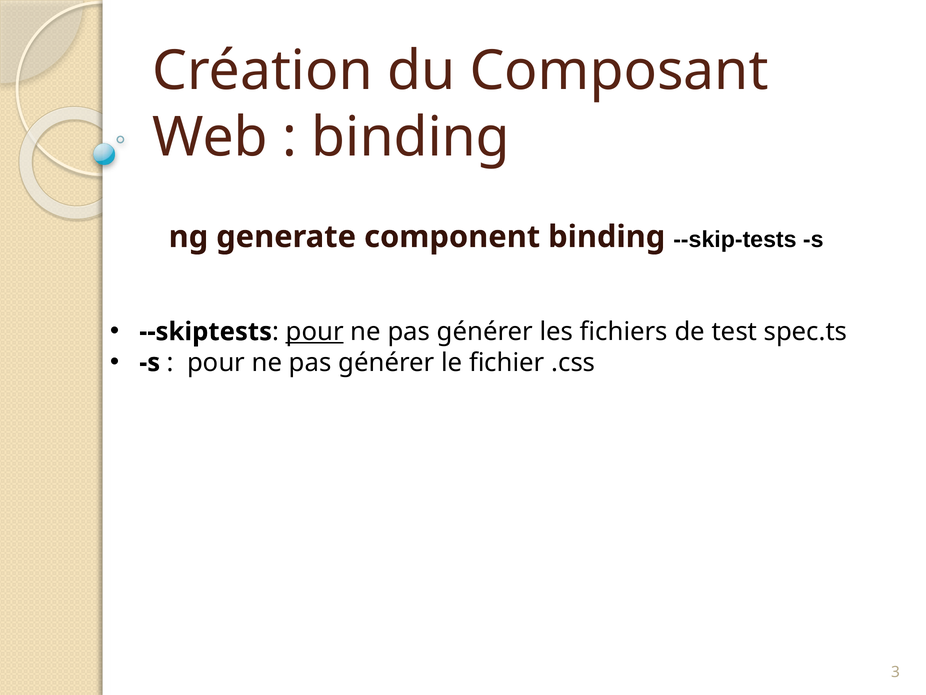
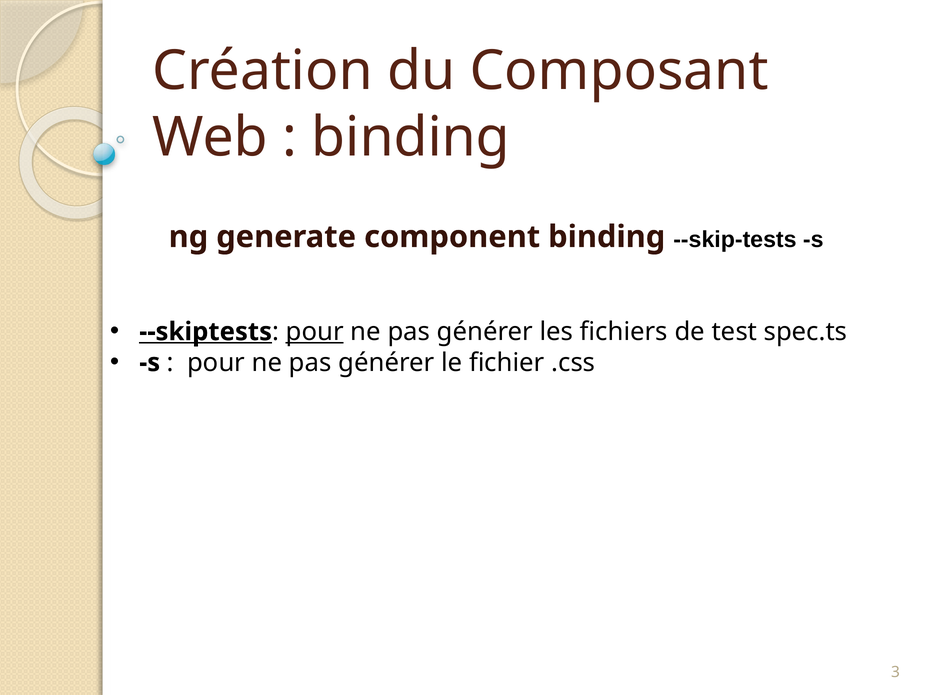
--skiptests underline: none -> present
